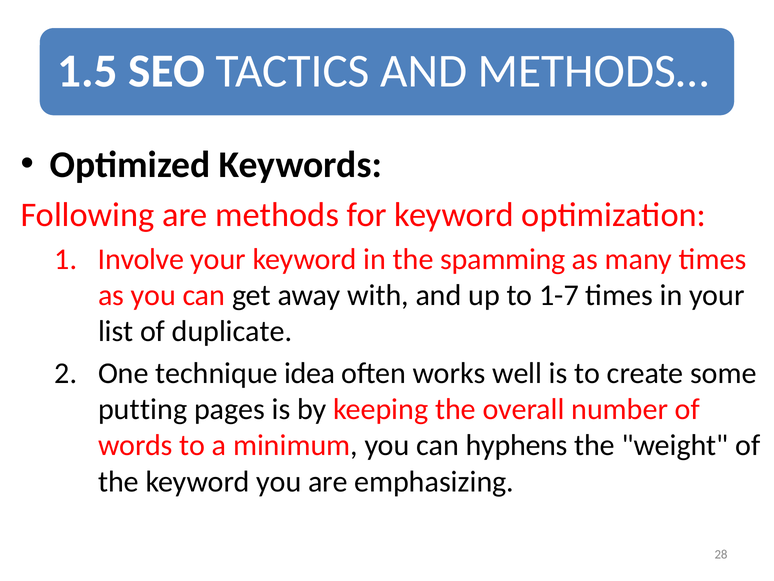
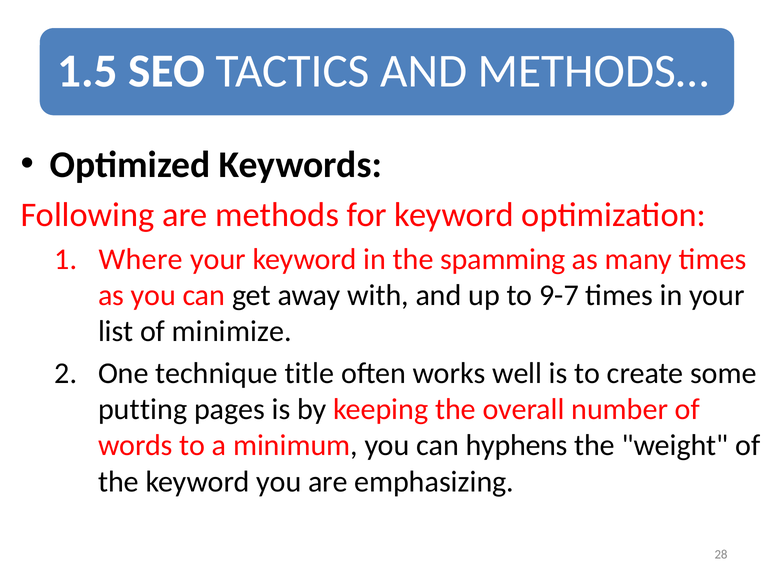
Involve: Involve -> Where
1-7: 1-7 -> 9-7
duplicate: duplicate -> minimize
idea: idea -> title
